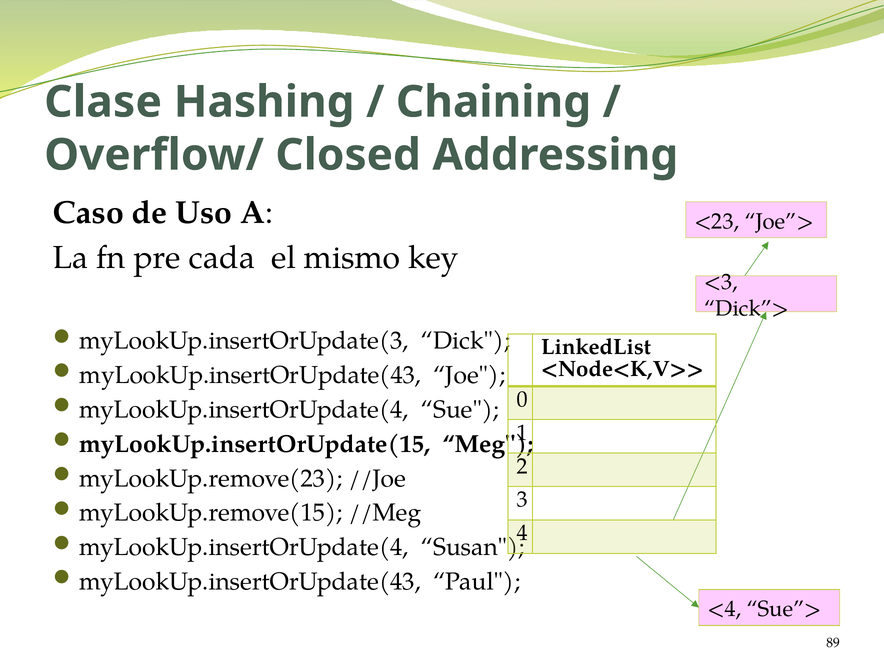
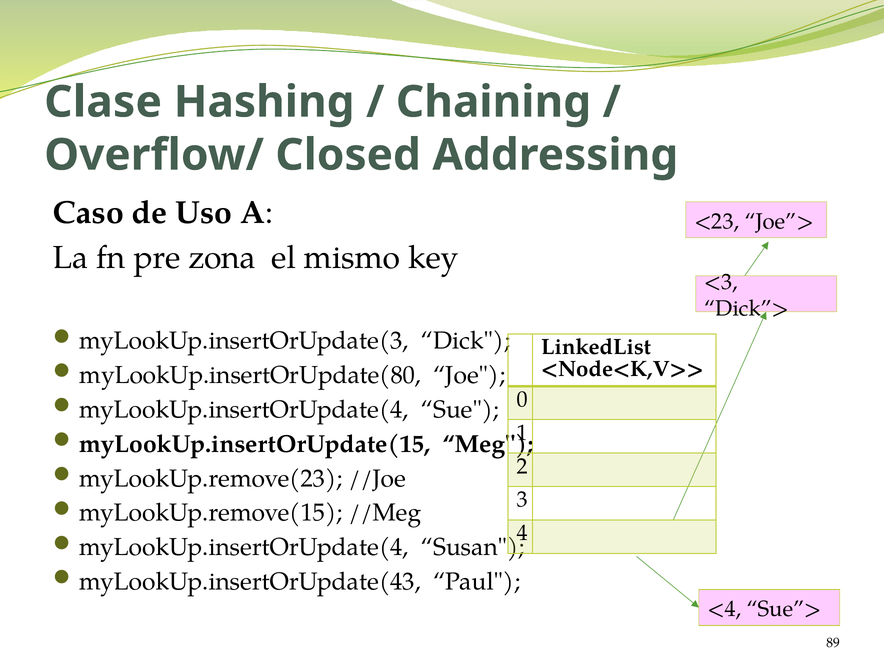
cada: cada -> zona
myLookUp.insertOrUpdate(43 at (250, 375): myLookUp.insertOrUpdate(43 -> myLookUp.insertOrUpdate(80
